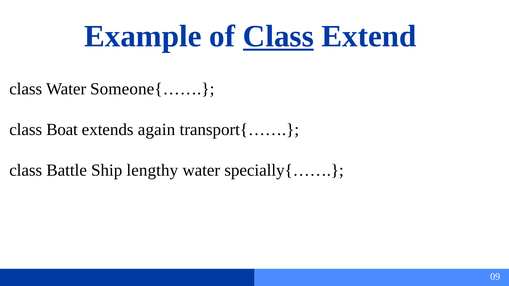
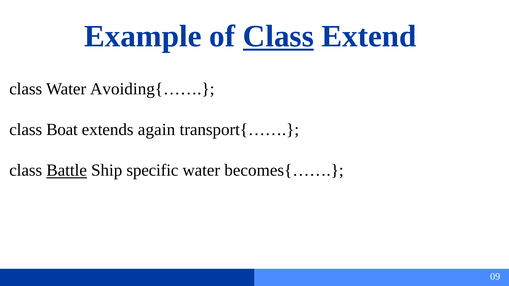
Someone{……: Someone{…… -> Avoiding{……
Battle underline: none -> present
lengthy: lengthy -> specific
specially{……: specially{…… -> becomes{……
